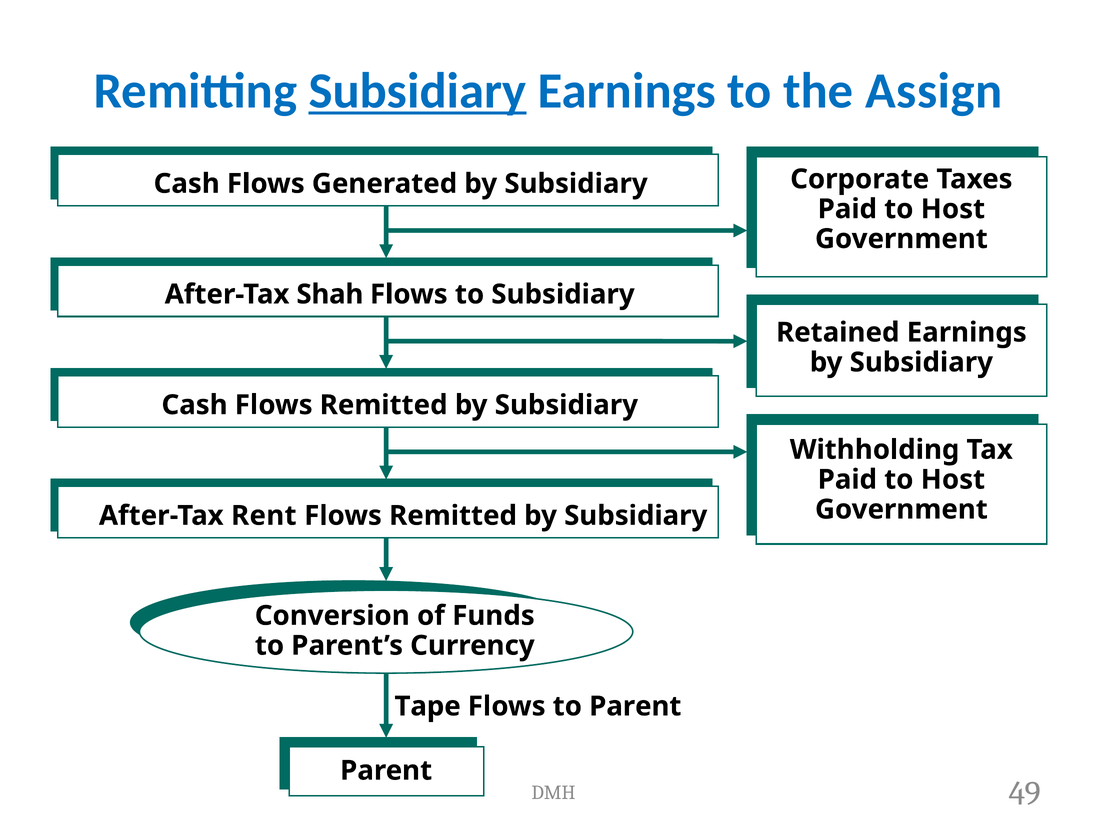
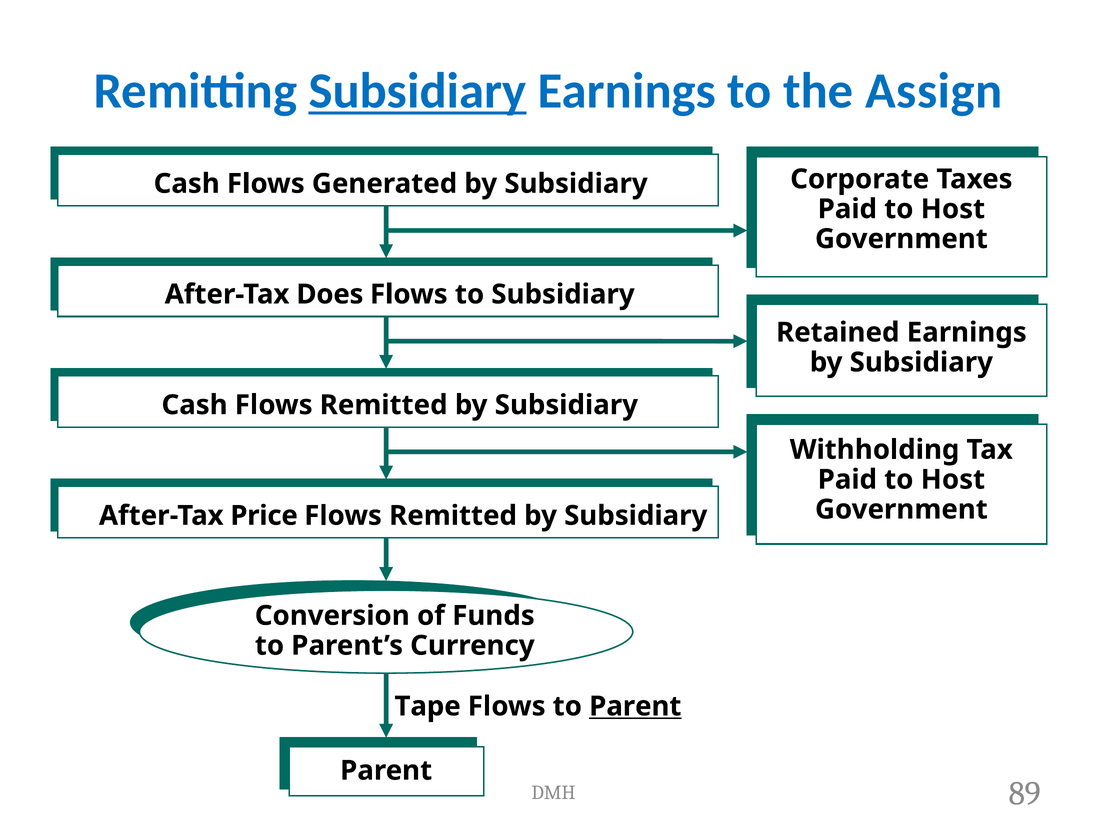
Shah: Shah -> Does
Rent: Rent -> Price
Parent at (635, 706) underline: none -> present
49: 49 -> 89
